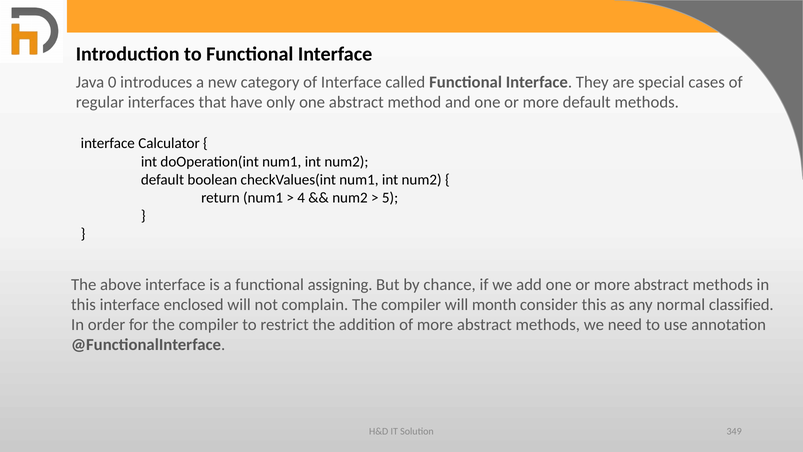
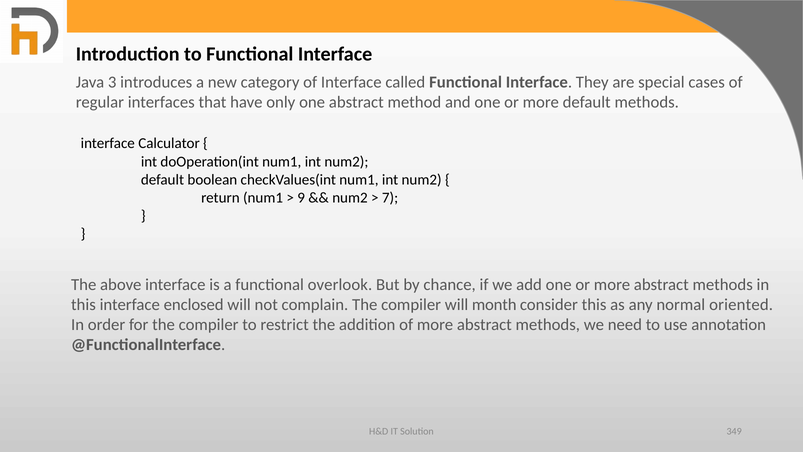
0: 0 -> 3
4: 4 -> 9
5: 5 -> 7
assigning: assigning -> overlook
classified: classified -> oriented
